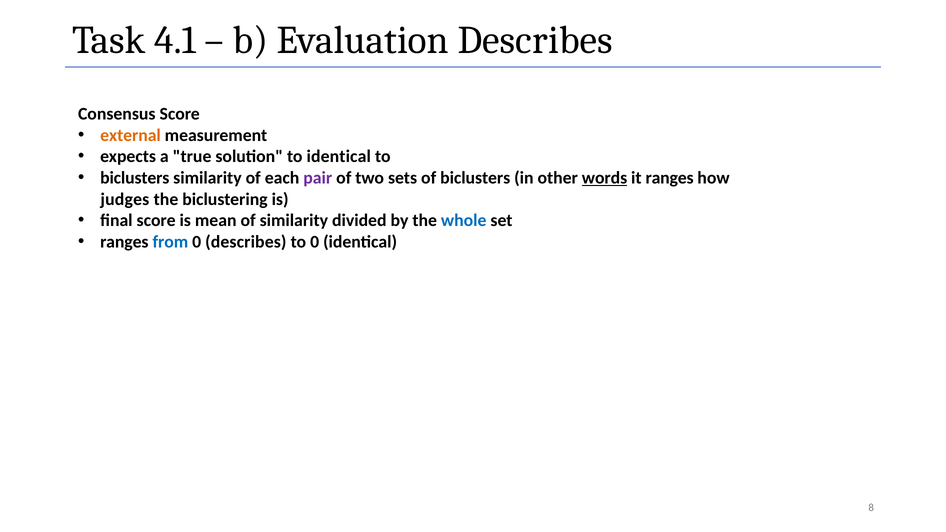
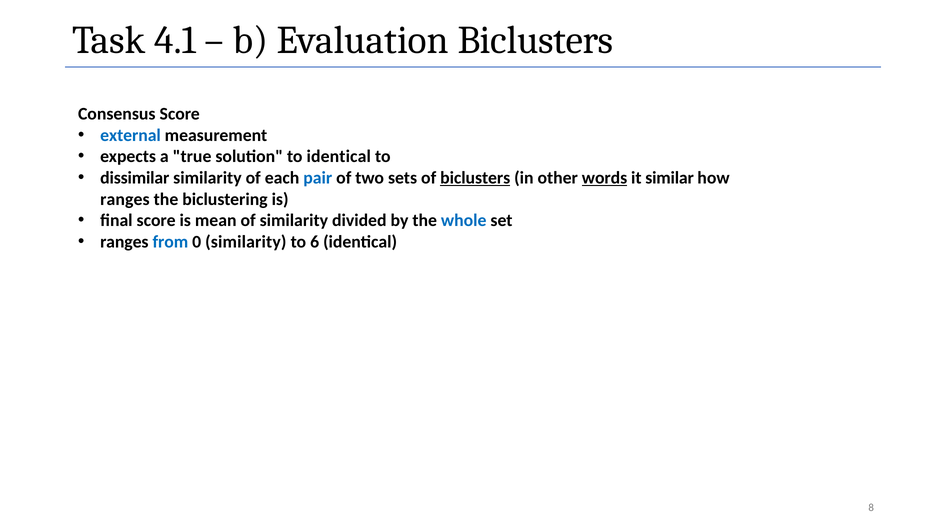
Evaluation Describes: Describes -> Biclusters
external colour: orange -> blue
biclusters at (135, 178): biclusters -> dissimilar
pair colour: purple -> blue
biclusters at (475, 178) underline: none -> present
it ranges: ranges -> similar
judges at (125, 199): judges -> ranges
0 describes: describes -> similarity
to 0: 0 -> 6
